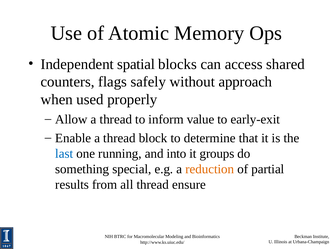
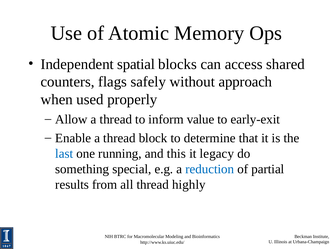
into: into -> this
groups: groups -> legacy
reduction colour: orange -> blue
ensure: ensure -> highly
